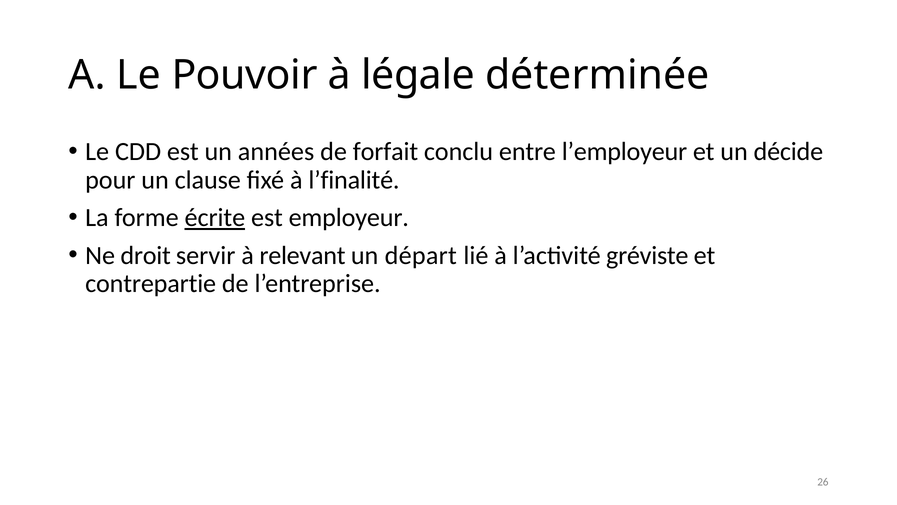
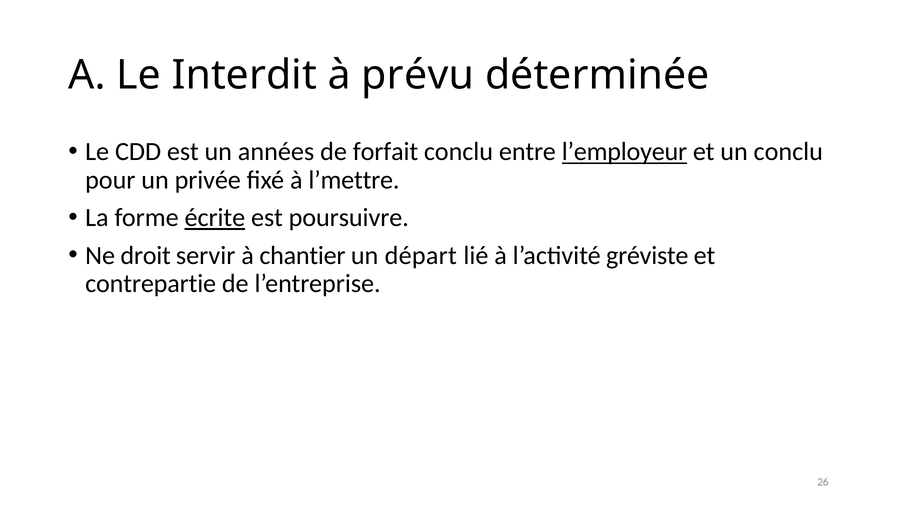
Pouvoir: Pouvoir -> Interdit
légale: légale -> prévu
l’employeur underline: none -> present
un décide: décide -> conclu
clause: clause -> privée
l’finalité: l’finalité -> l’mettre
employeur: employeur -> poursuivre
relevant: relevant -> chantier
